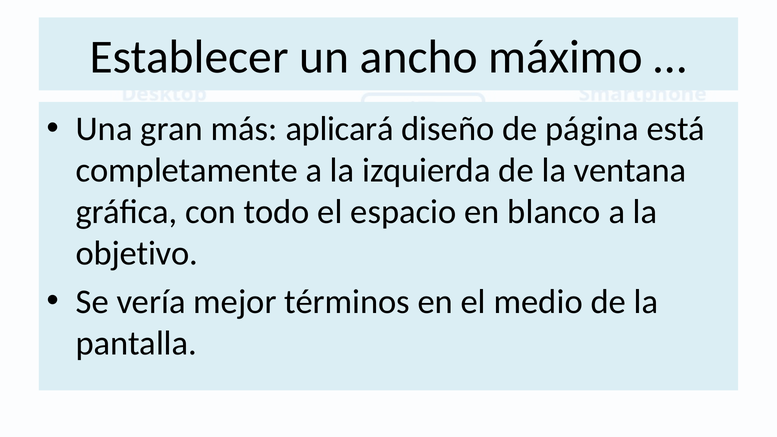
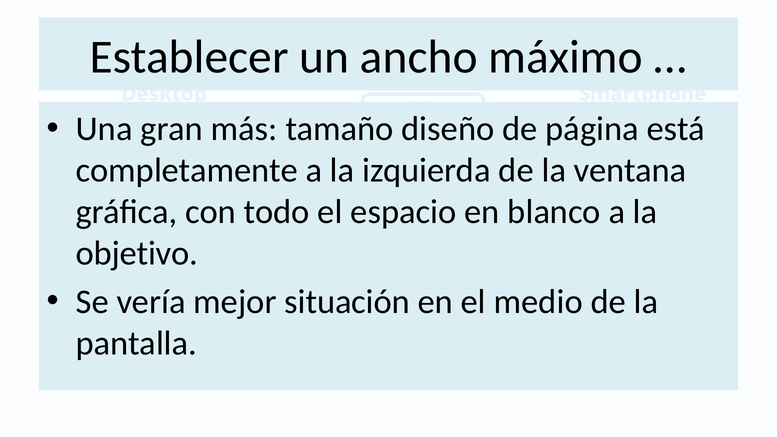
aplicará: aplicará -> tamaño
términos: términos -> situación
